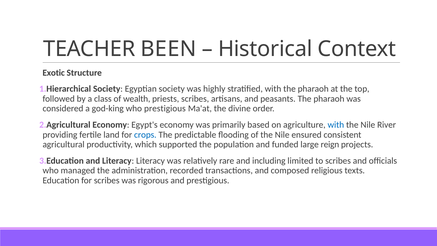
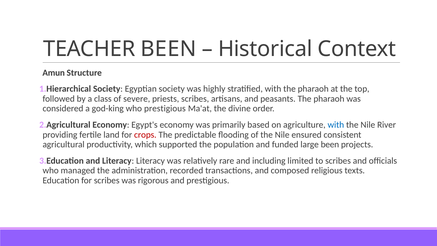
Exotic: Exotic -> Amun
wealth: wealth -> severe
crops colour: blue -> red
large reign: reign -> been
